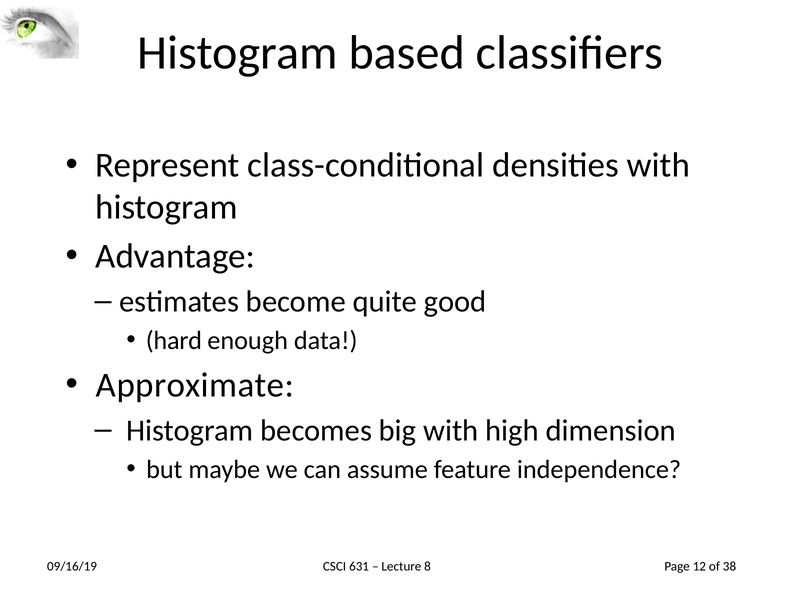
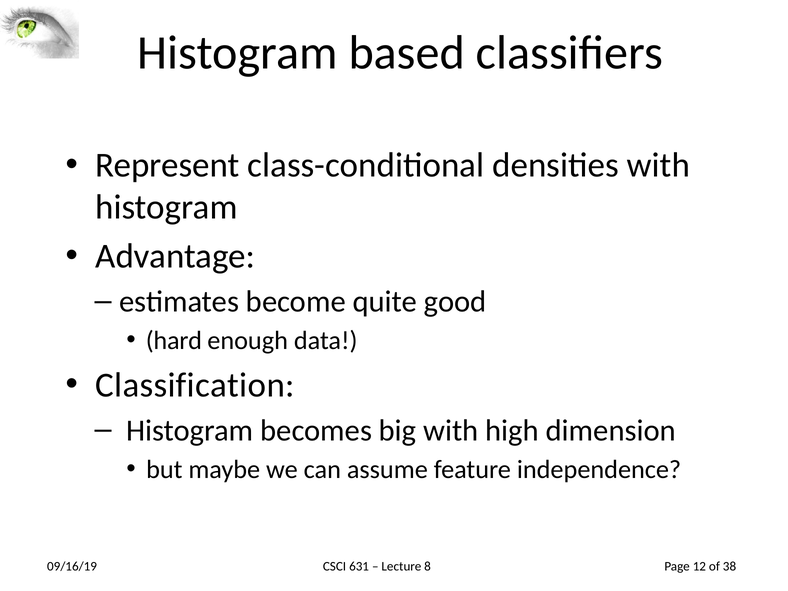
Approximate: Approximate -> Classification
